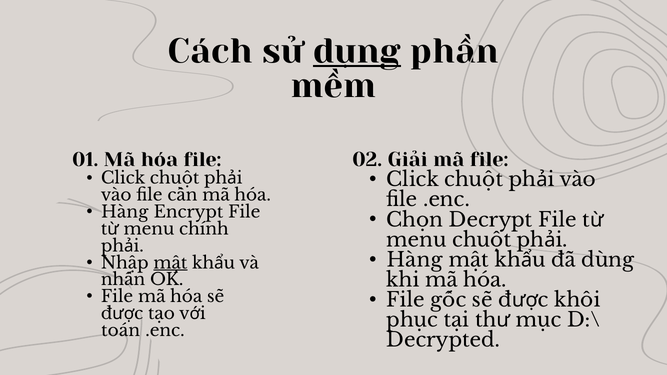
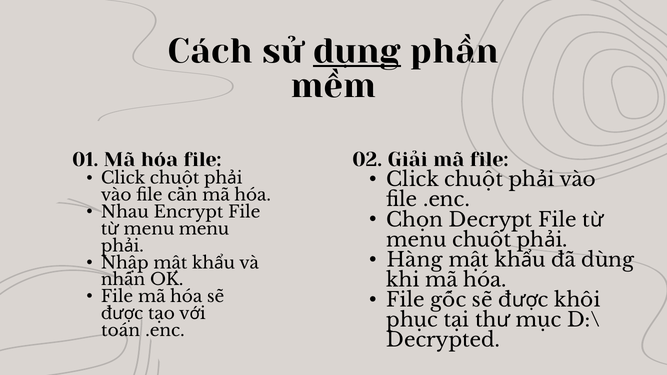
Hàng at (125, 212): Hàng -> Nhau
menu chính: chính -> menu
mật at (170, 263) underline: present -> none
